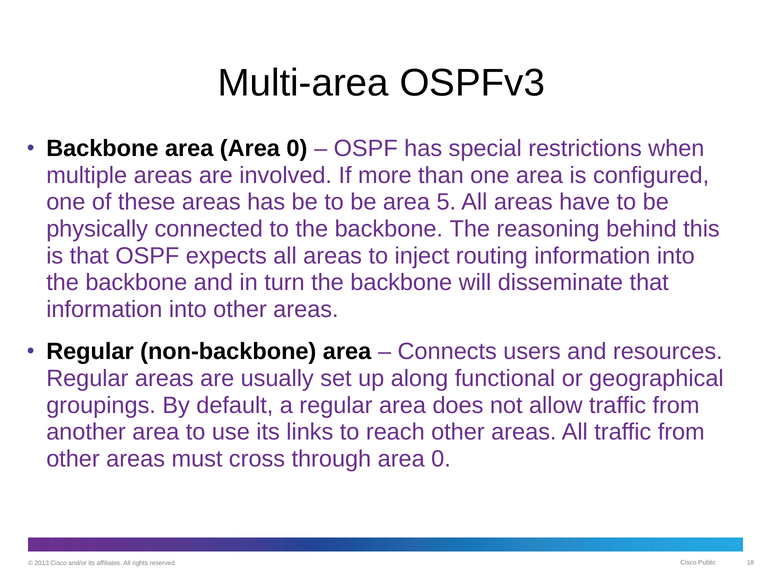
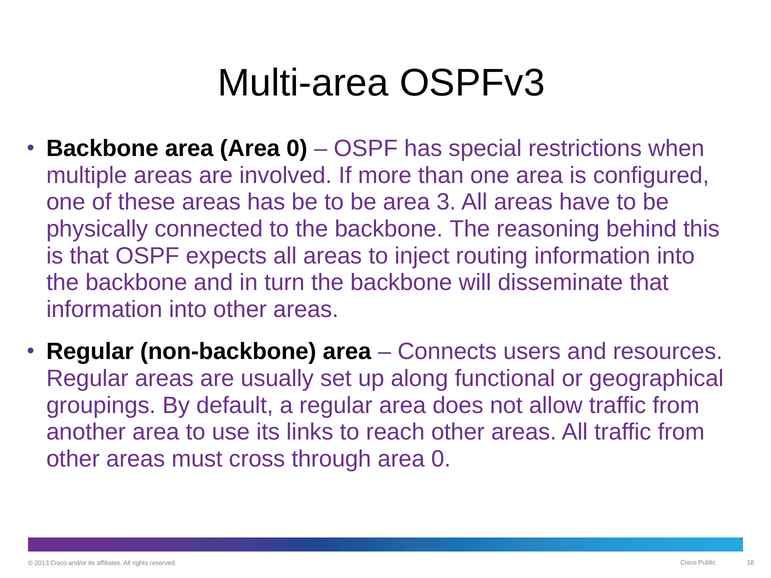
5: 5 -> 3
